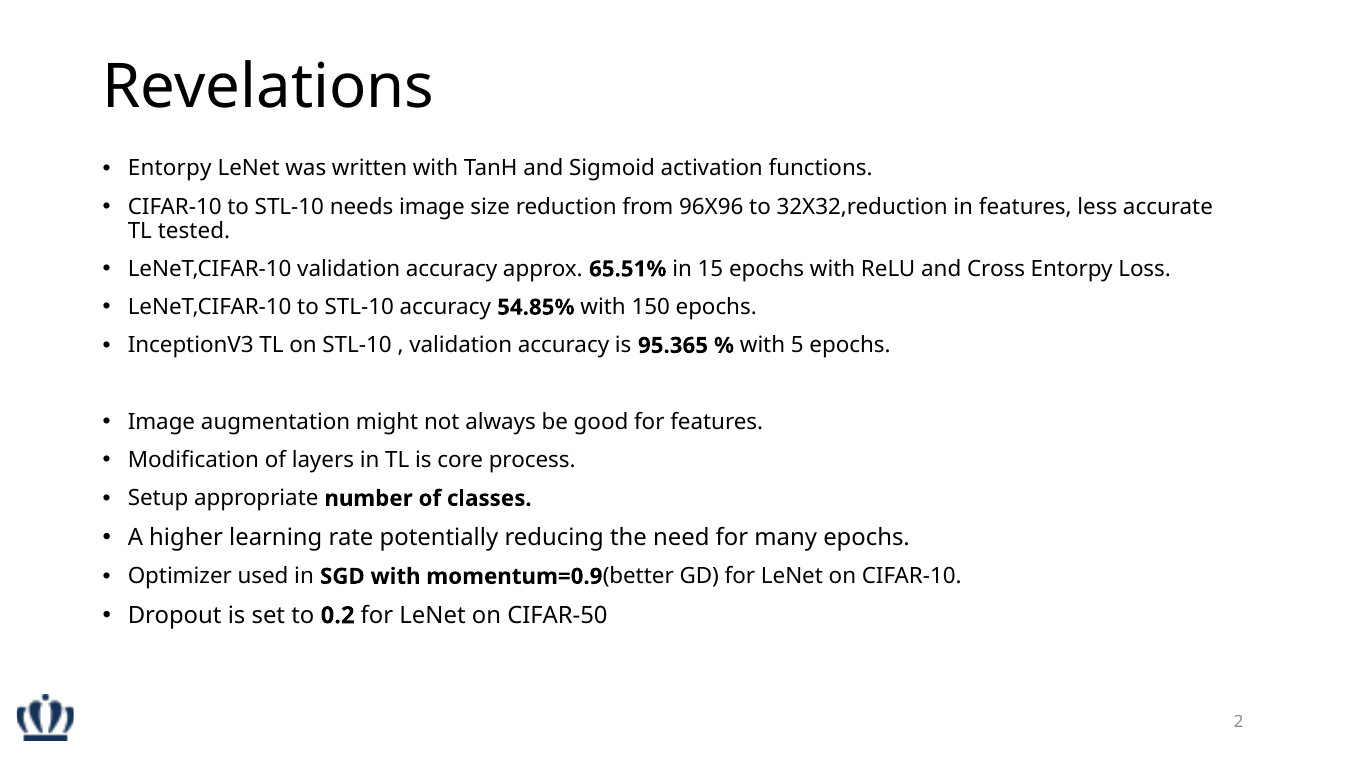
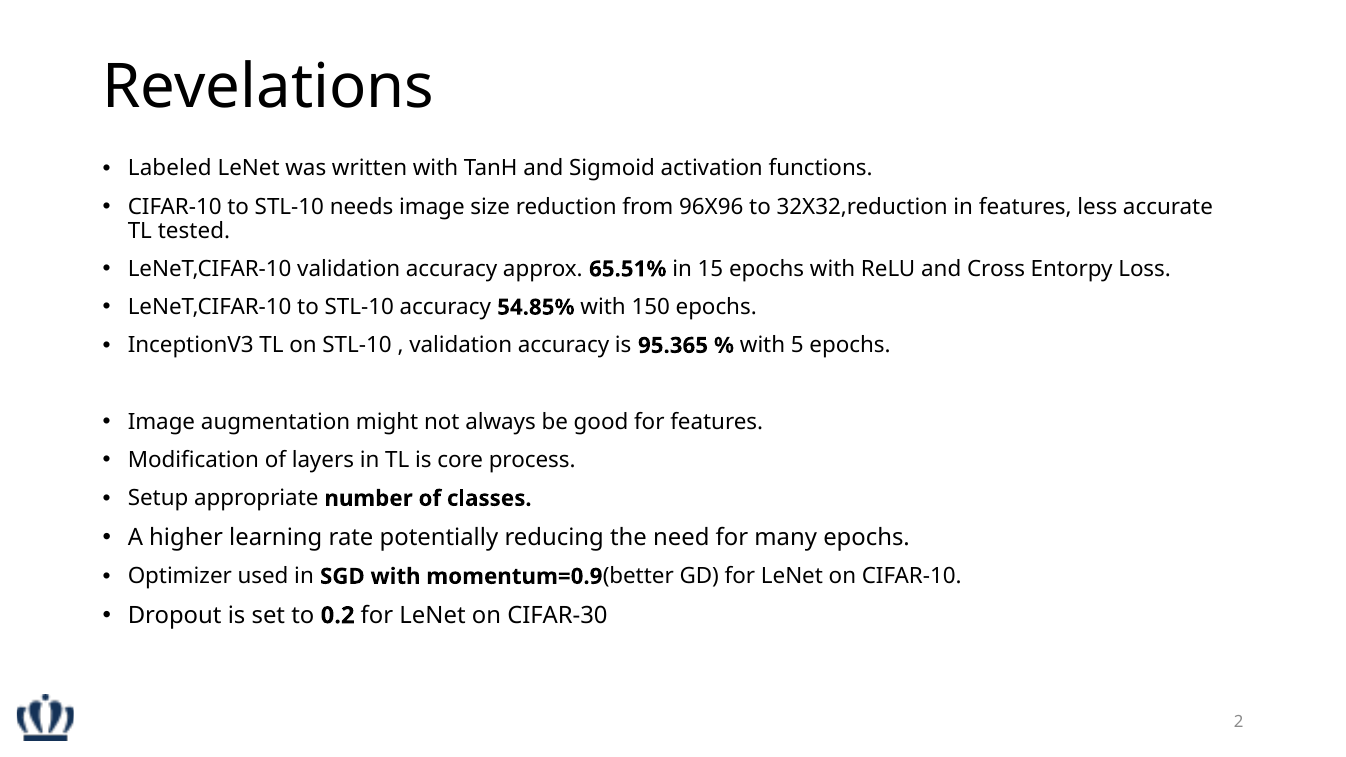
Entorpy at (170, 168): Entorpy -> Labeled
CIFAR-50: CIFAR-50 -> CIFAR-30
